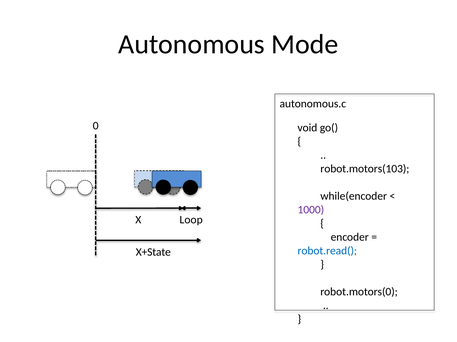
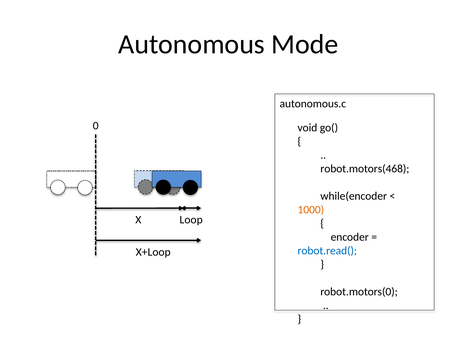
robot.motors(103: robot.motors(103 -> robot.motors(468
1000 colour: purple -> orange
X+State: X+State -> X+Loop
